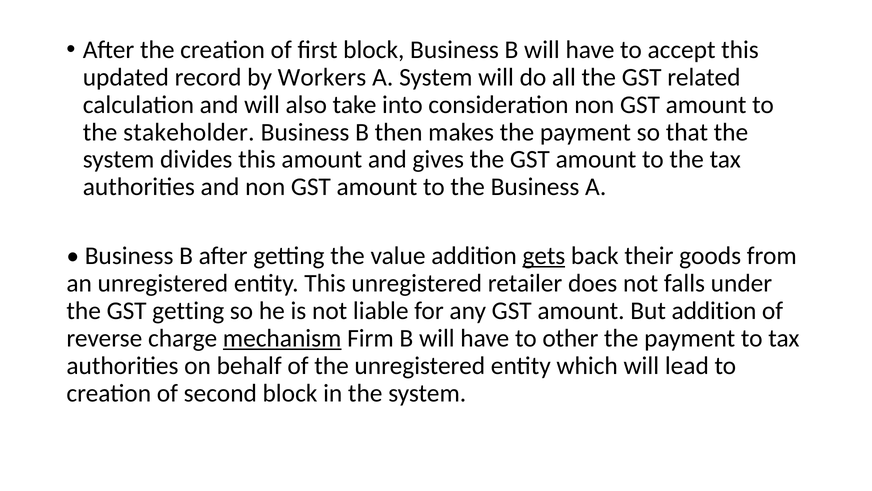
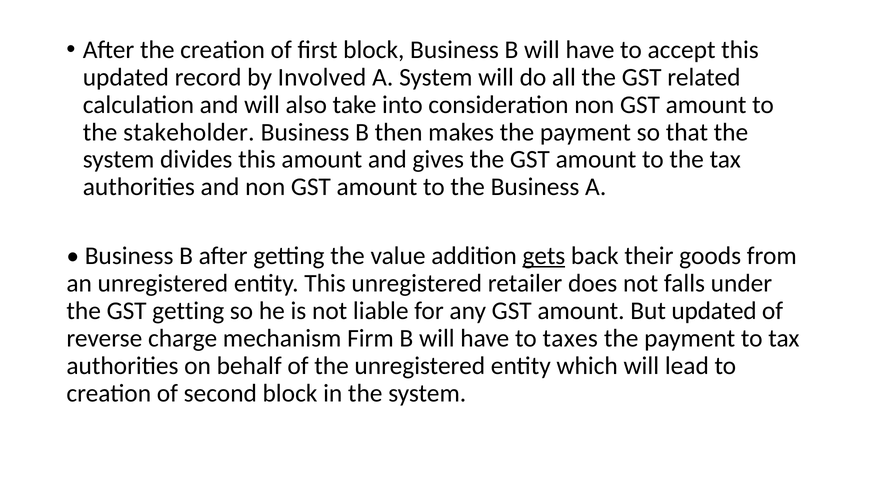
Workers: Workers -> Involved
But addition: addition -> updated
mechanism underline: present -> none
other: other -> taxes
